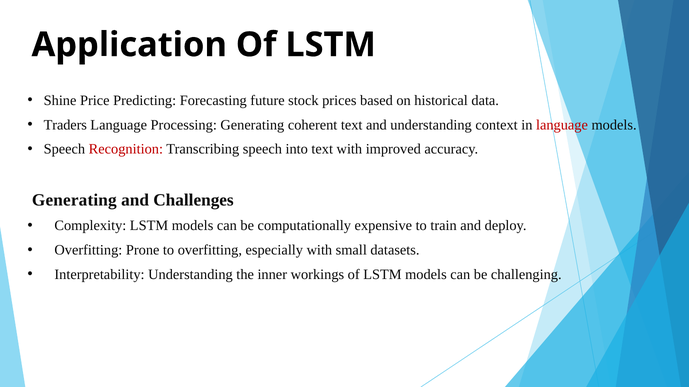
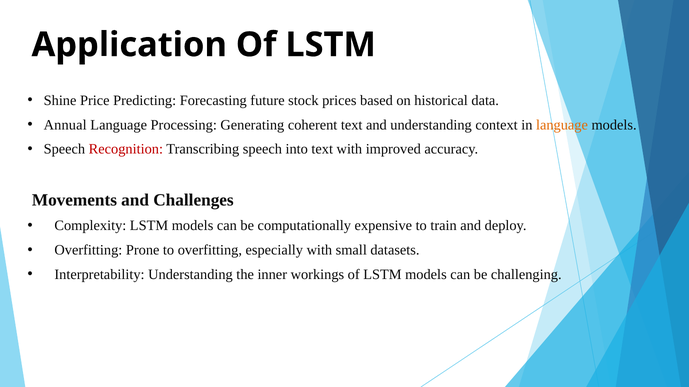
Traders: Traders -> Annual
language at (562, 125) colour: red -> orange
Generating at (74, 200): Generating -> Movements
